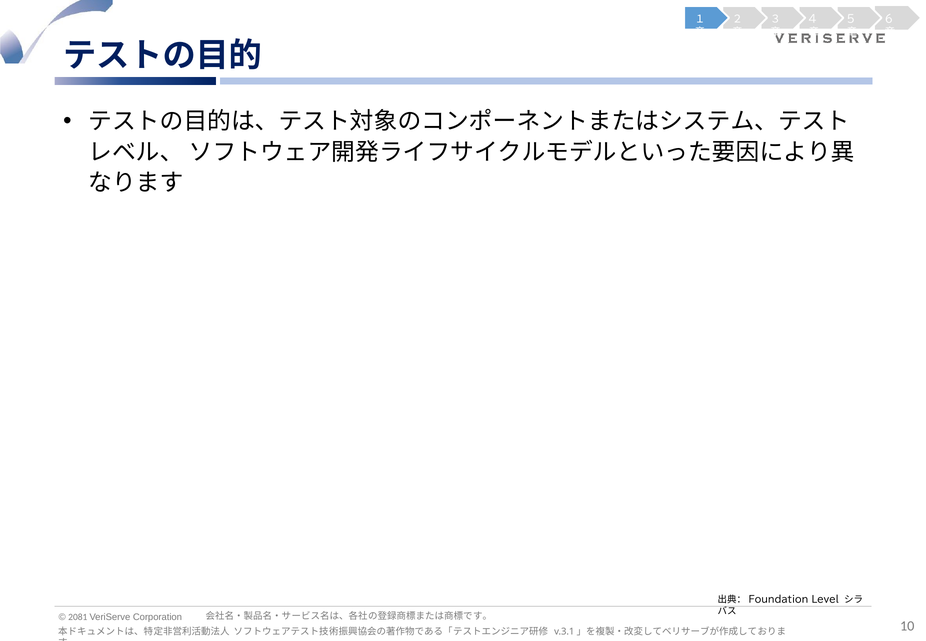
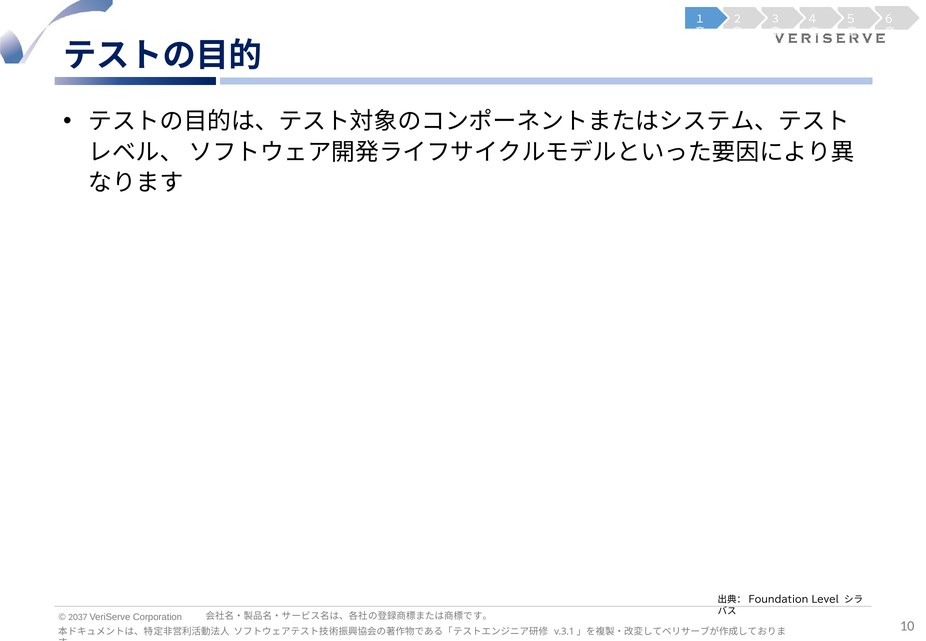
2081: 2081 -> 2037
